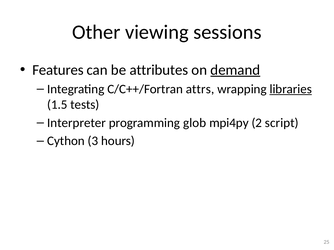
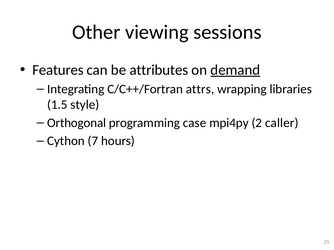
libraries underline: present -> none
tests: tests -> style
Interpreter: Interpreter -> Orthogonal
glob: glob -> case
script: script -> caller
3: 3 -> 7
